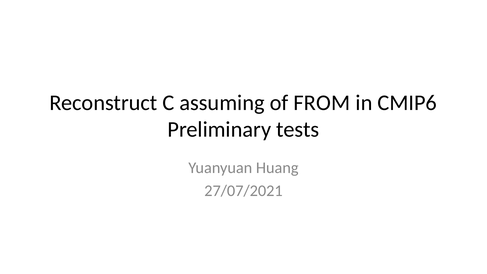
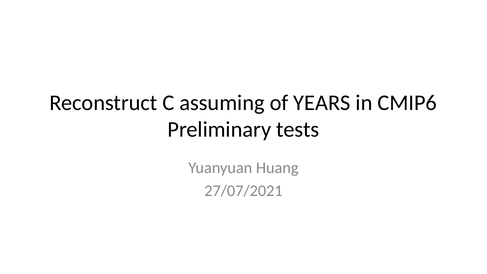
FROM: FROM -> YEARS
